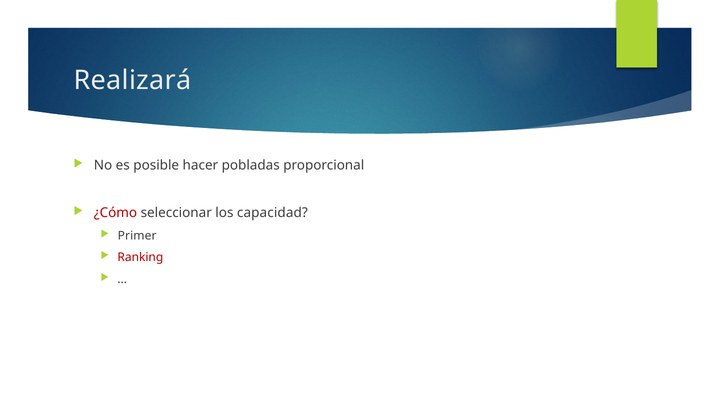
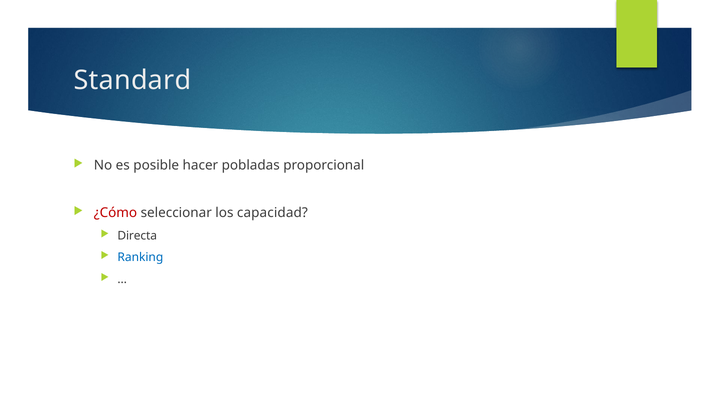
Realizará: Realizará -> Standard
Primer: Primer -> Directa
Ranking colour: red -> blue
